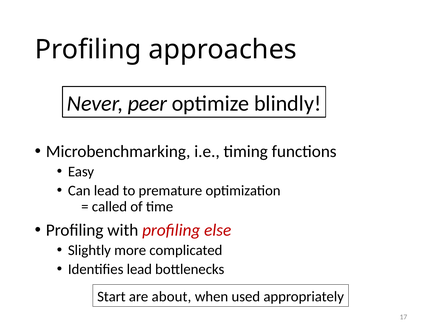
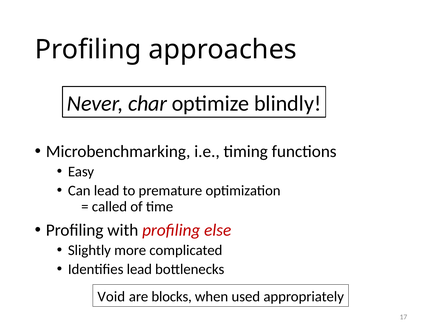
peer: peer -> char
Start: Start -> Void
about: about -> blocks
